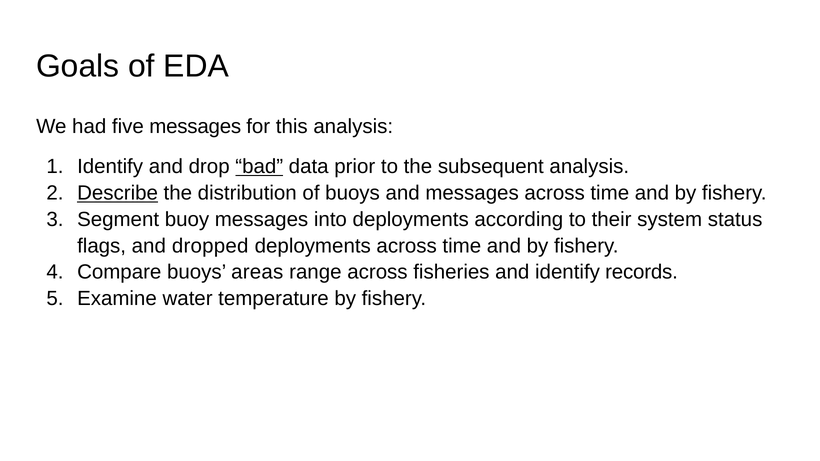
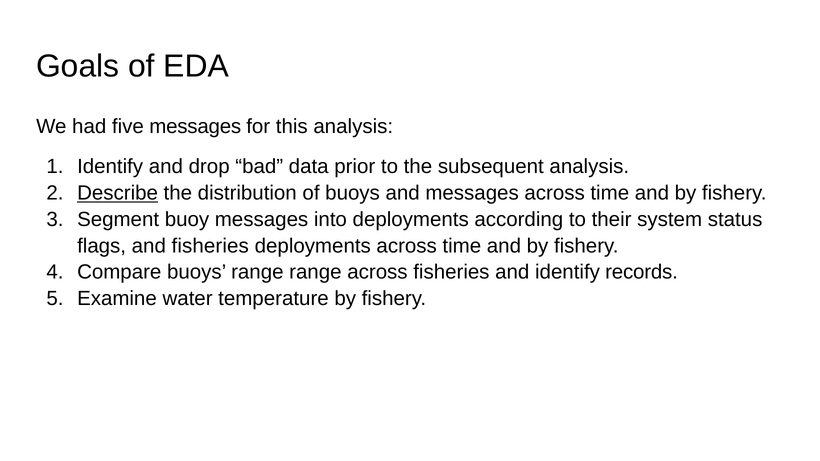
bad underline: present -> none
and dropped: dropped -> fisheries
buoys areas: areas -> range
